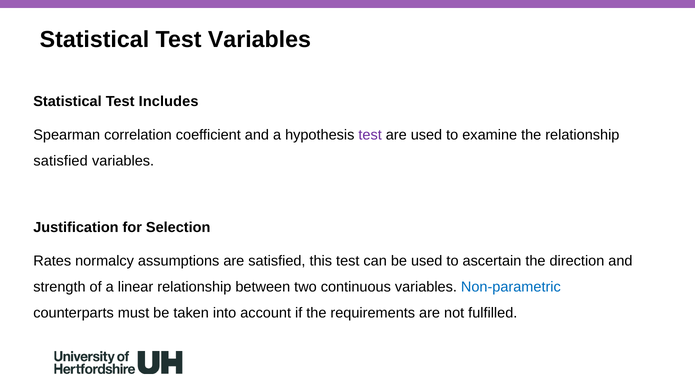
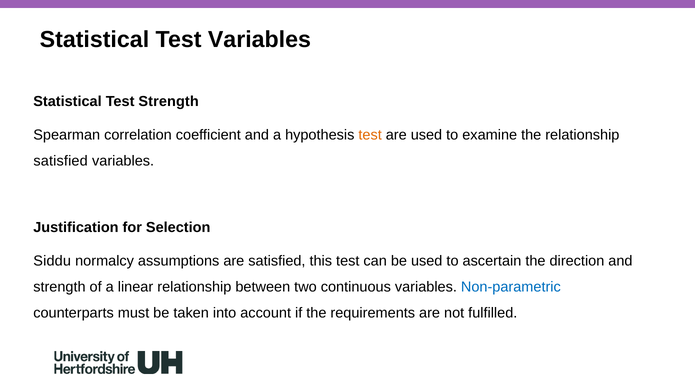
Test Includes: Includes -> Strength
test at (370, 135) colour: purple -> orange
Rates: Rates -> Siddu
